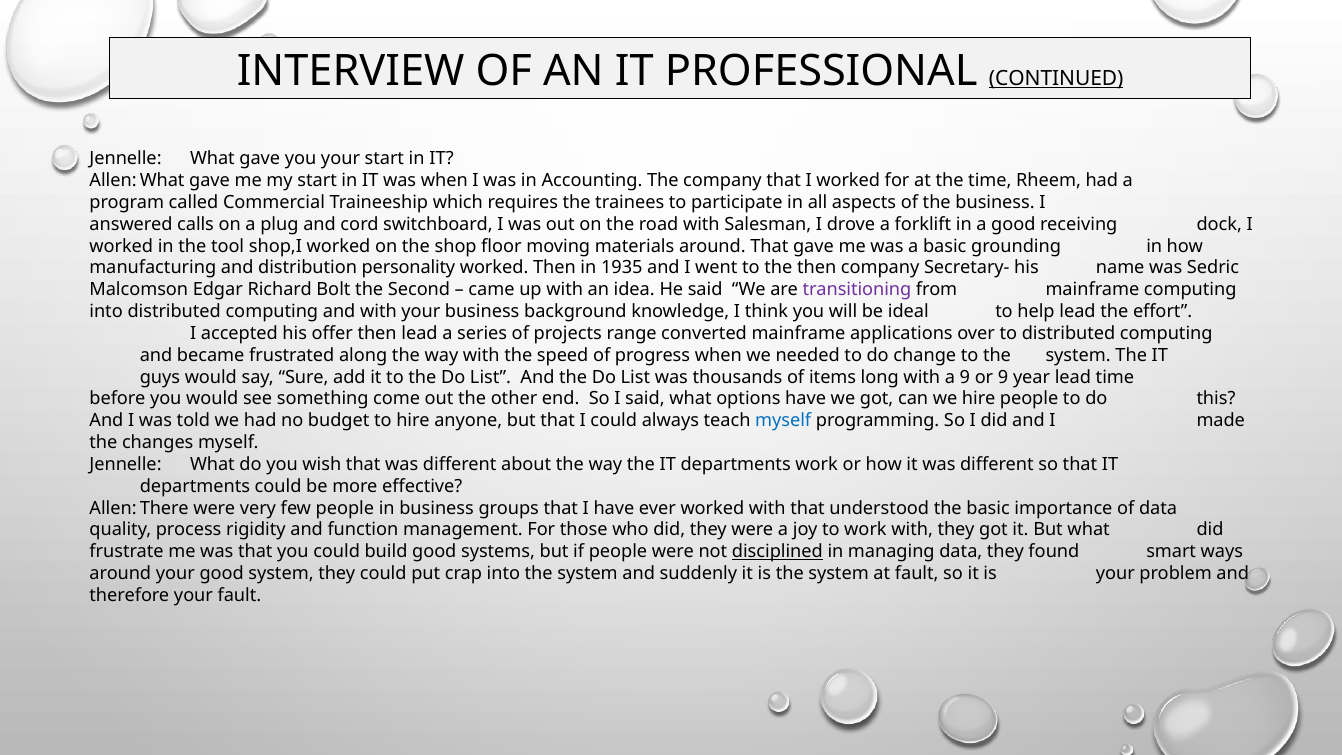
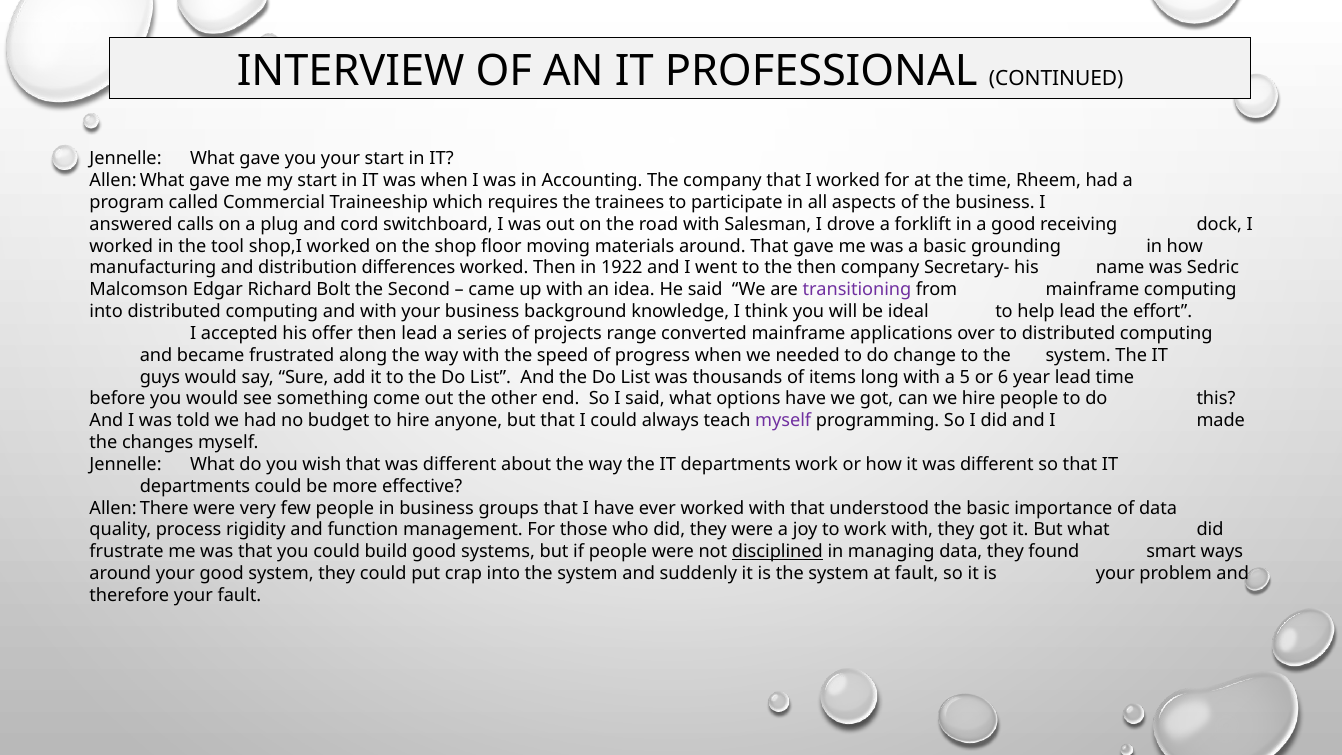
CONTINUED underline: present -> none
personality: personality -> differences
1935: 1935 -> 1922
a 9: 9 -> 5
or 9: 9 -> 6
myself at (783, 421) colour: blue -> purple
